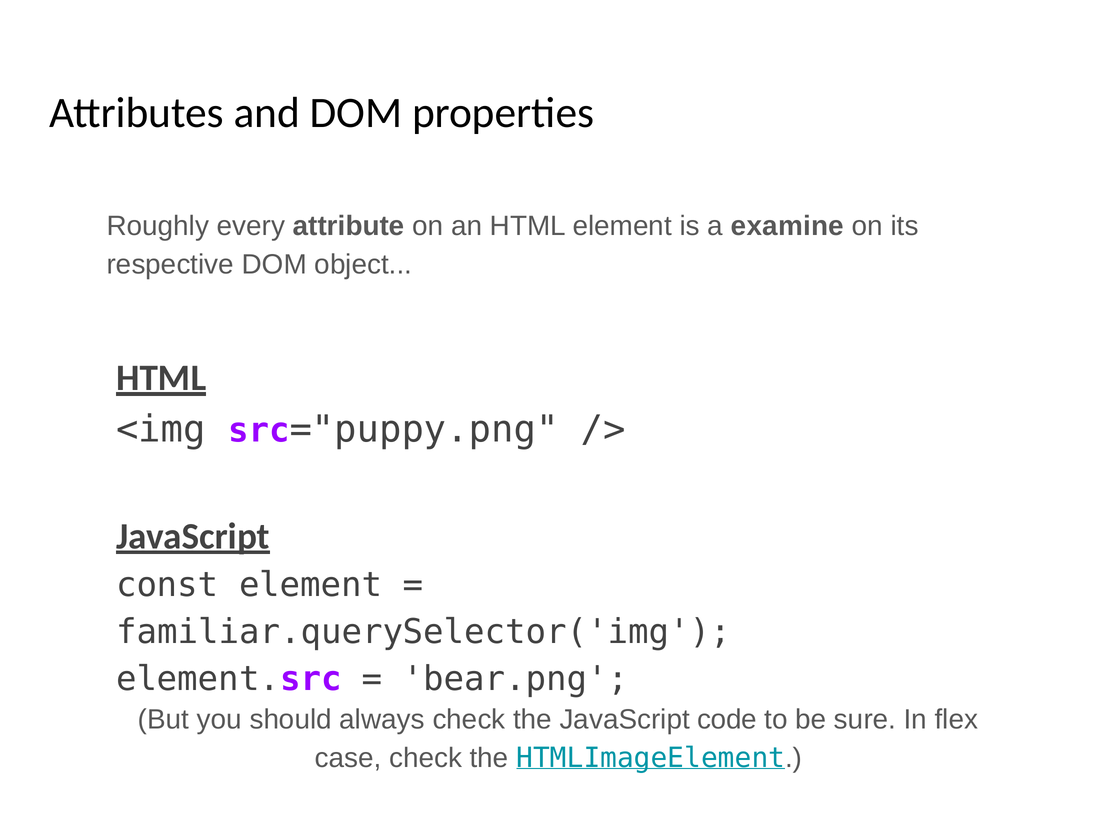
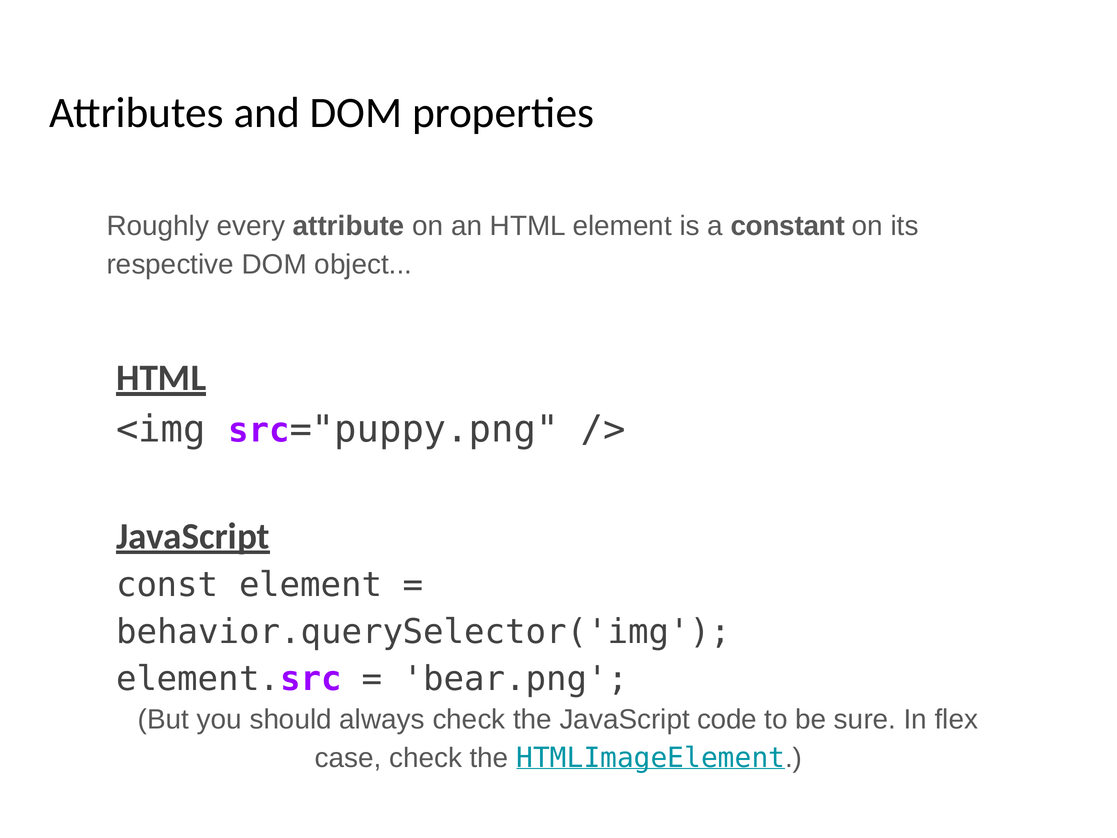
examine: examine -> constant
familiar.querySelector('img: familiar.querySelector('img -> behavior.querySelector('img
